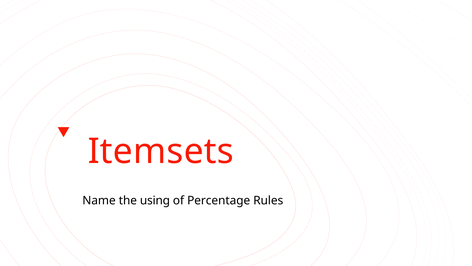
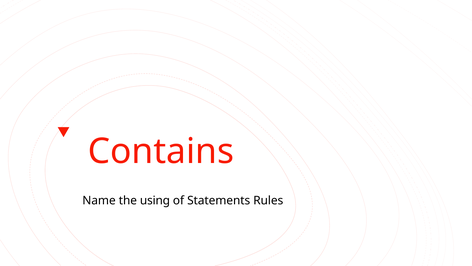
Itemsets: Itemsets -> Contains
Percentage: Percentage -> Statements
